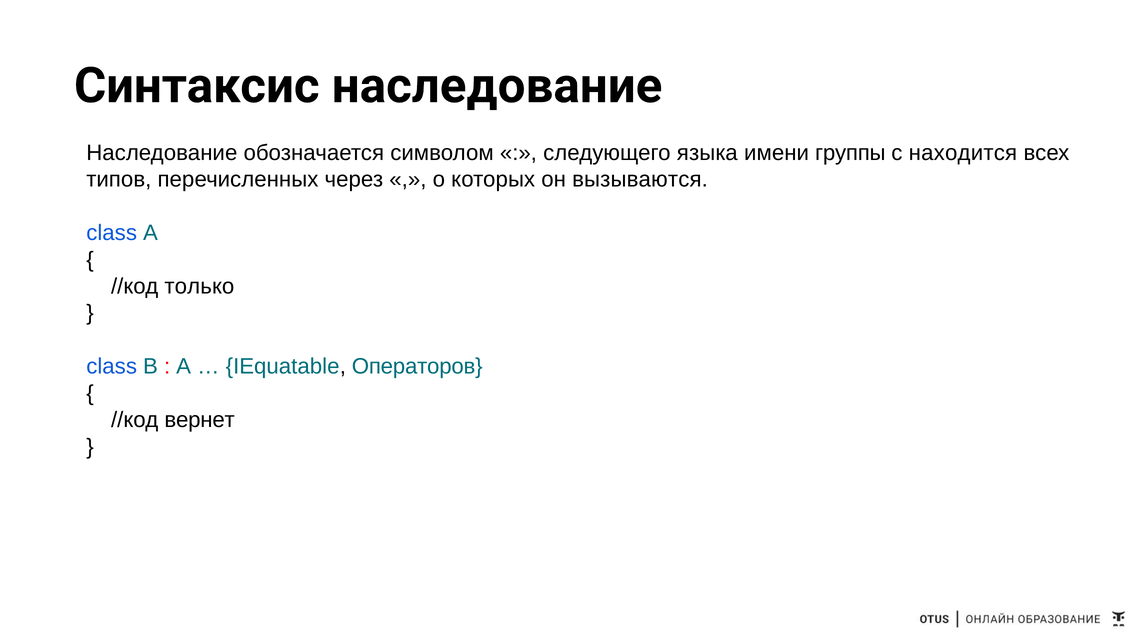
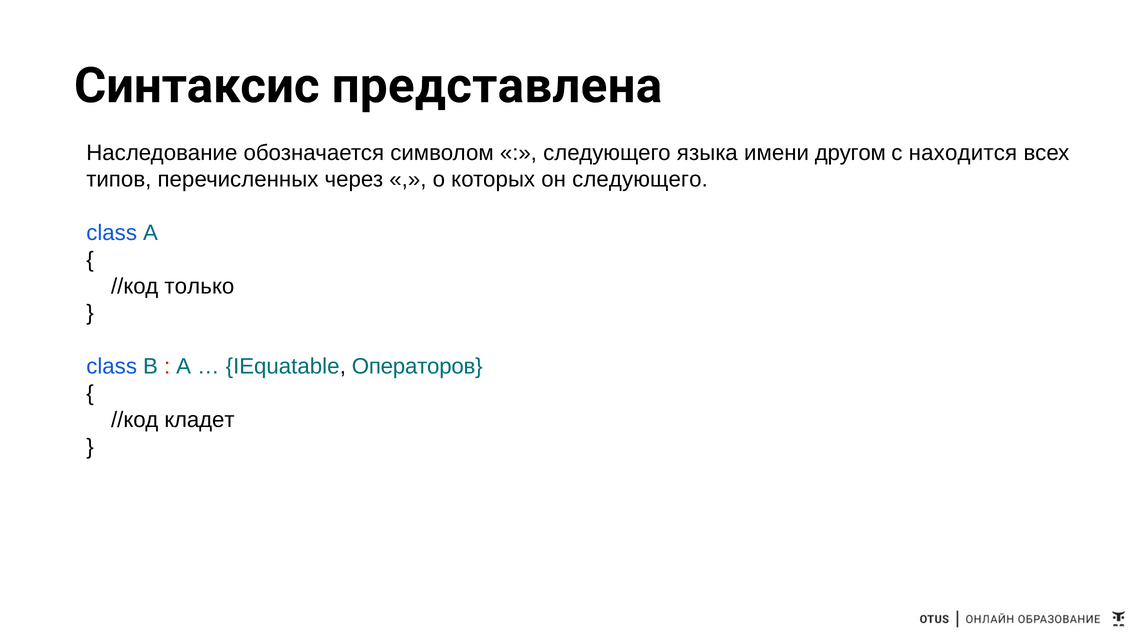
Синтаксис наследование: наследование -> представлена
группы: группы -> другом
он вызываются: вызываются -> следующего
вернет: вернет -> кладет
